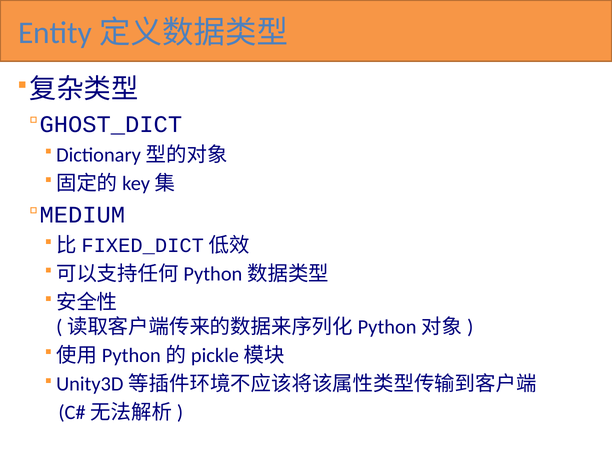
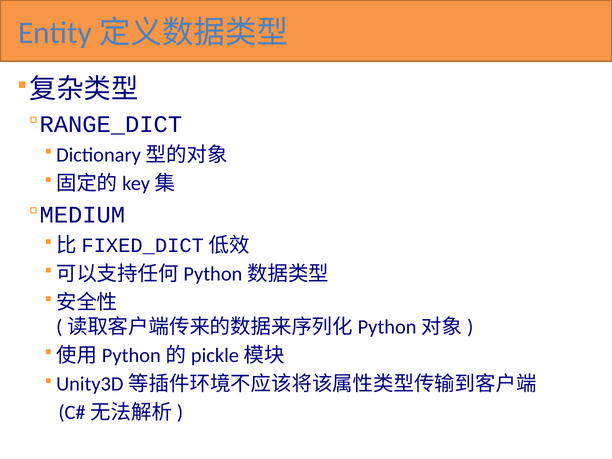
GHOST_DICT: GHOST_DICT -> RANGE_DICT
